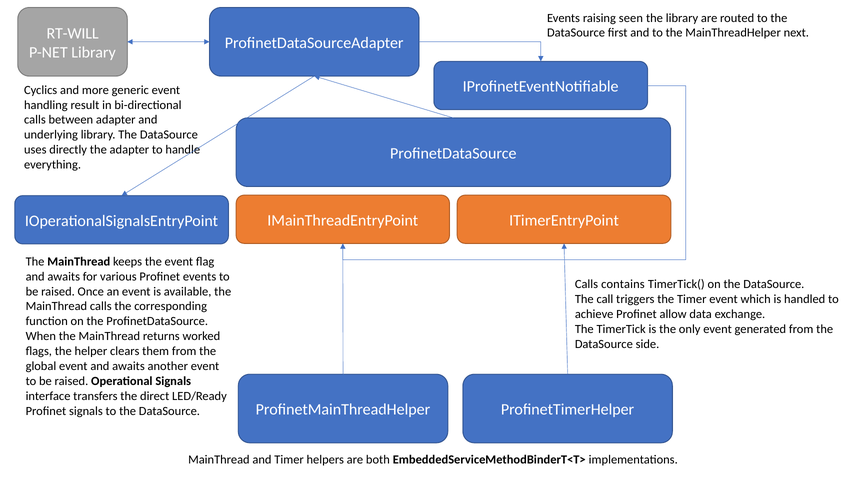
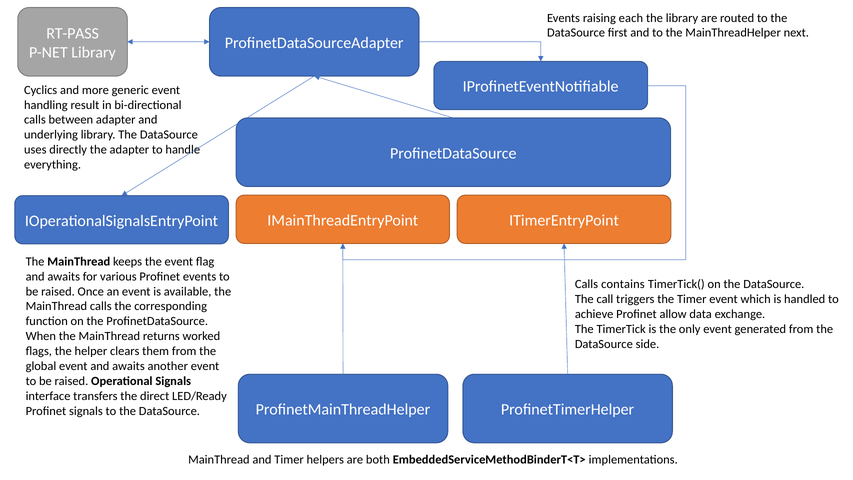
seen: seen -> each
RT-WILL: RT-WILL -> RT-PASS
